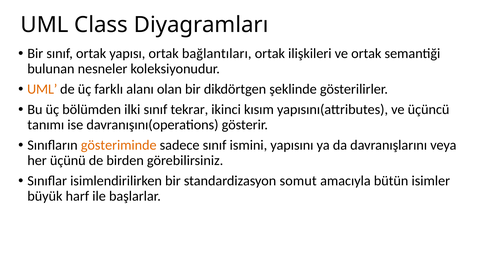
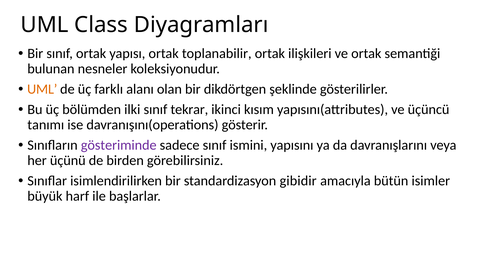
bağlantıları: bağlantıları -> toplanabilir
gösteriminde colour: orange -> purple
somut: somut -> gibidir
